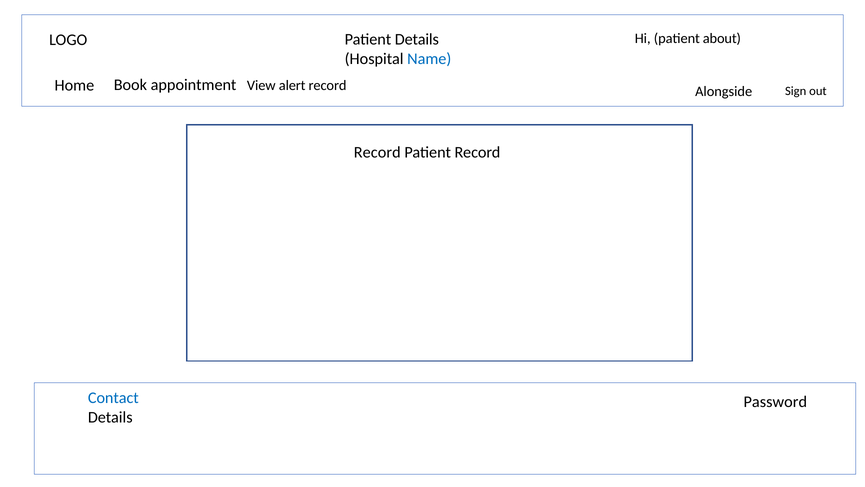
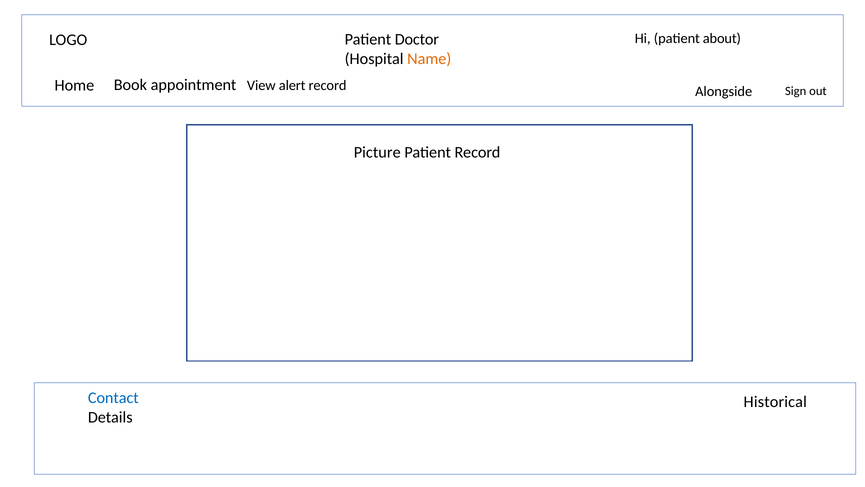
Patient Details: Details -> Doctor
Name colour: blue -> orange
Record at (377, 152): Record -> Picture
Password: Password -> Historical
